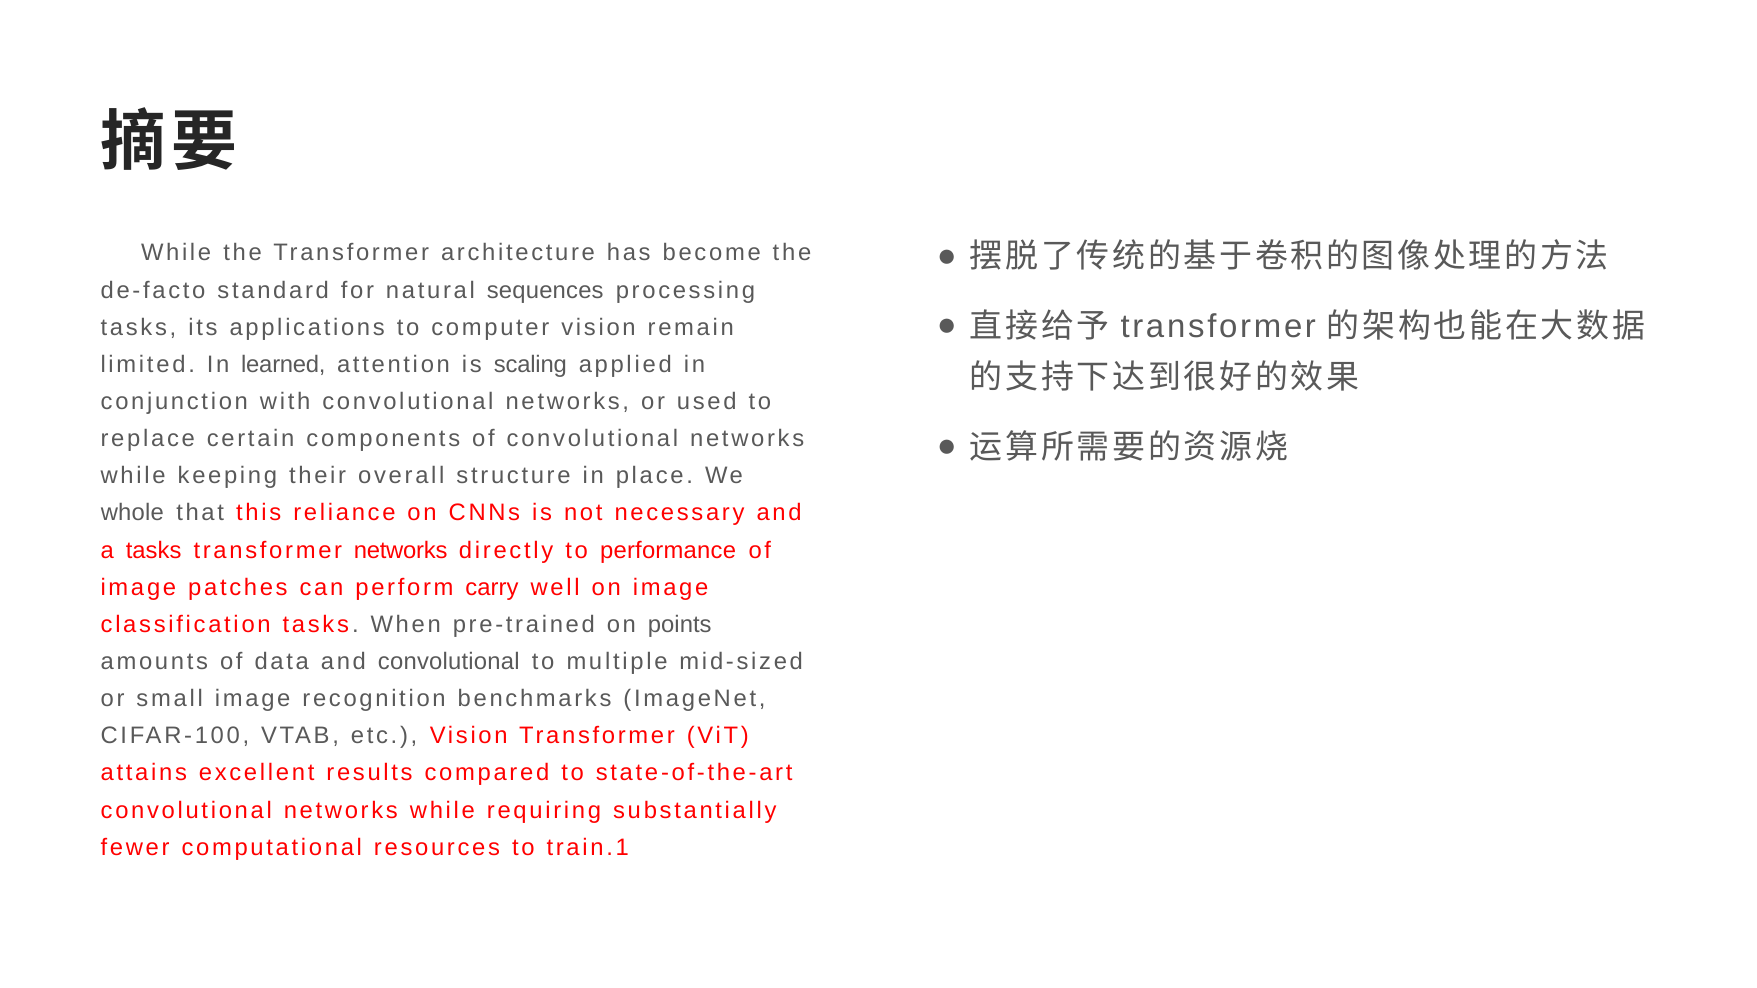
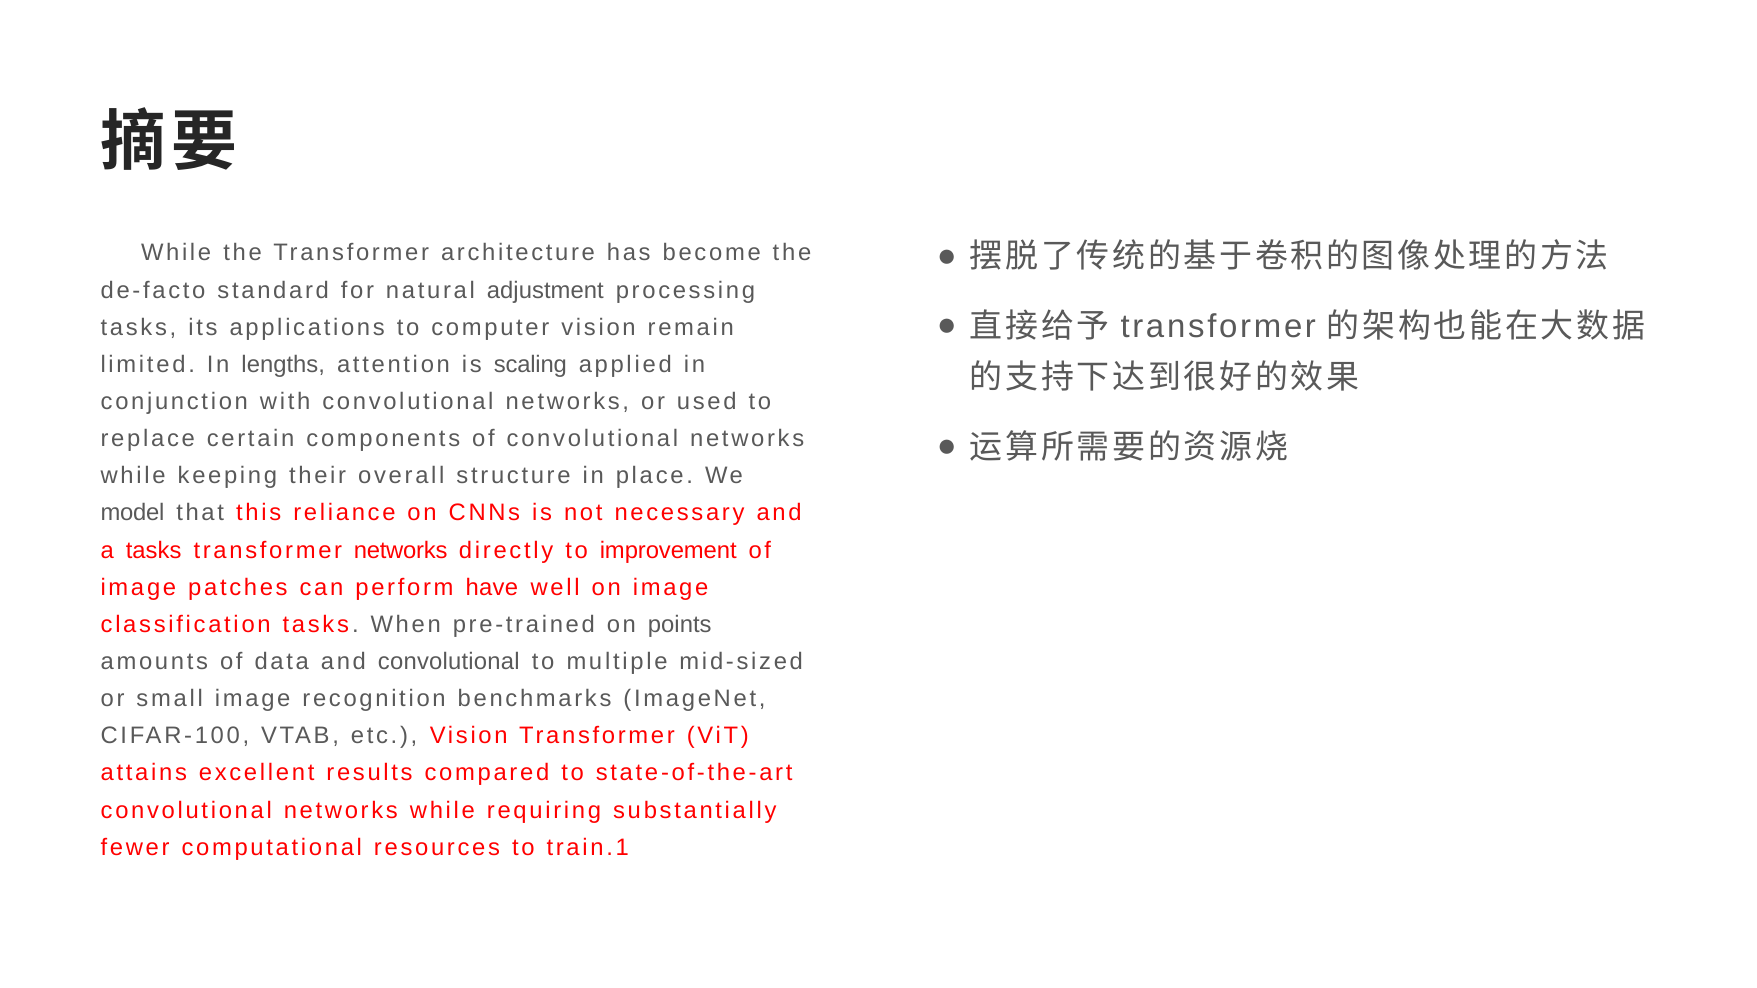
sequences: sequences -> adjustment
learned: learned -> lengths
whole: whole -> model
performance: performance -> improvement
carry: carry -> have
